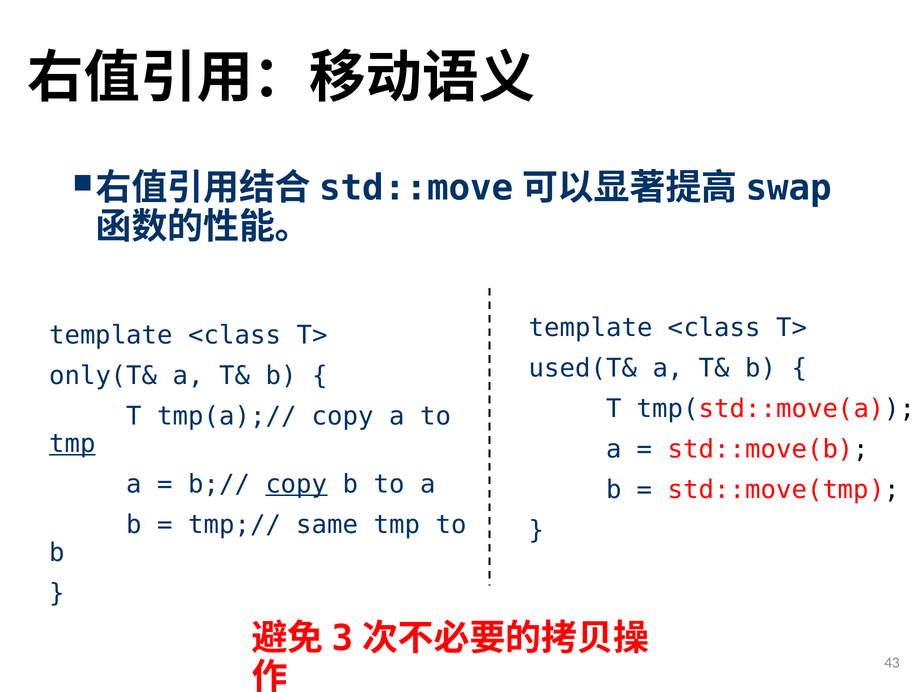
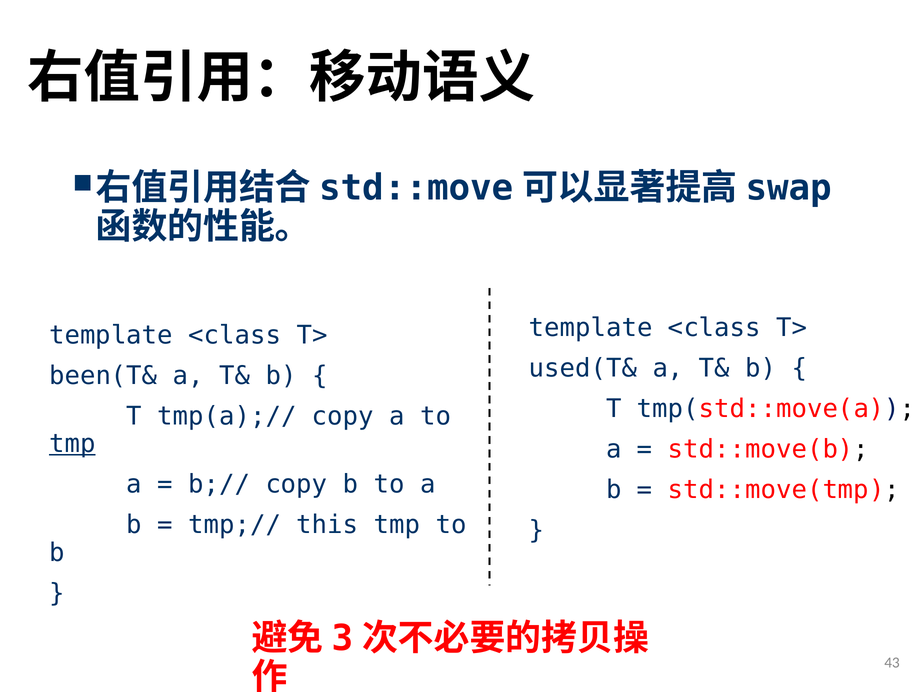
only(T&: only(T& -> been(T&
copy at (296, 485) underline: present -> none
same: same -> this
